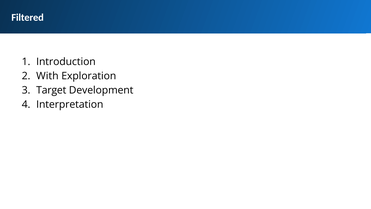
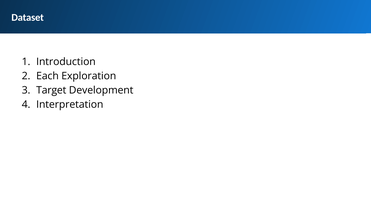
Filtered: Filtered -> Dataset
With: With -> Each
